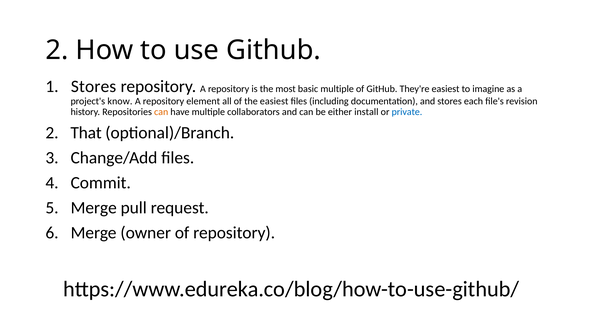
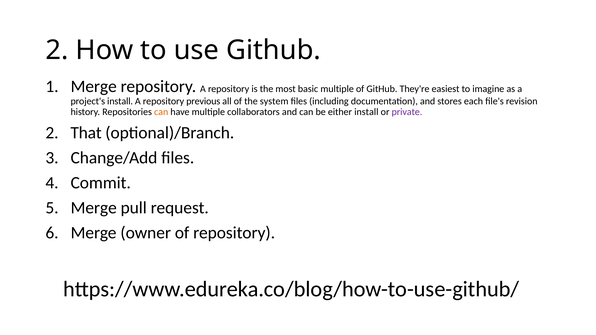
Stores at (94, 87): Stores -> Merge
project's know: know -> install
element: element -> previous
the easiest: easiest -> system
private colour: blue -> purple
